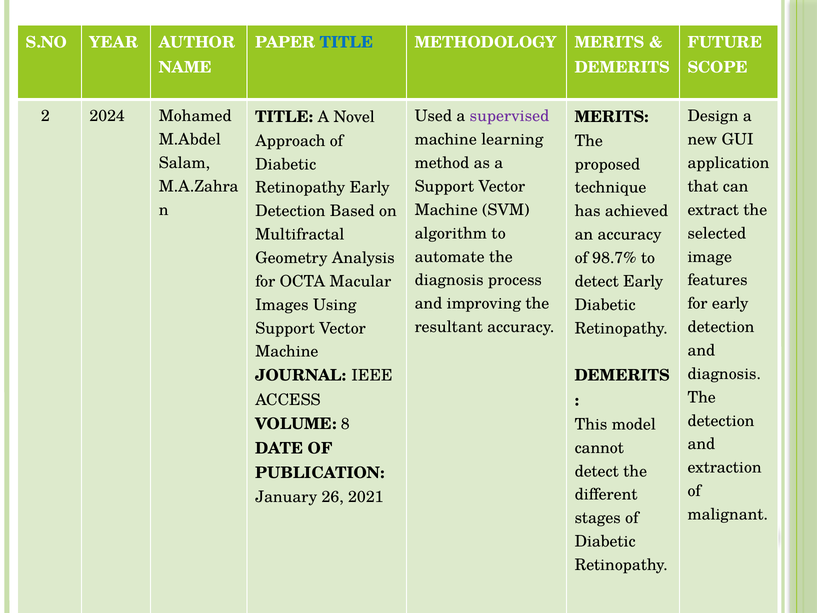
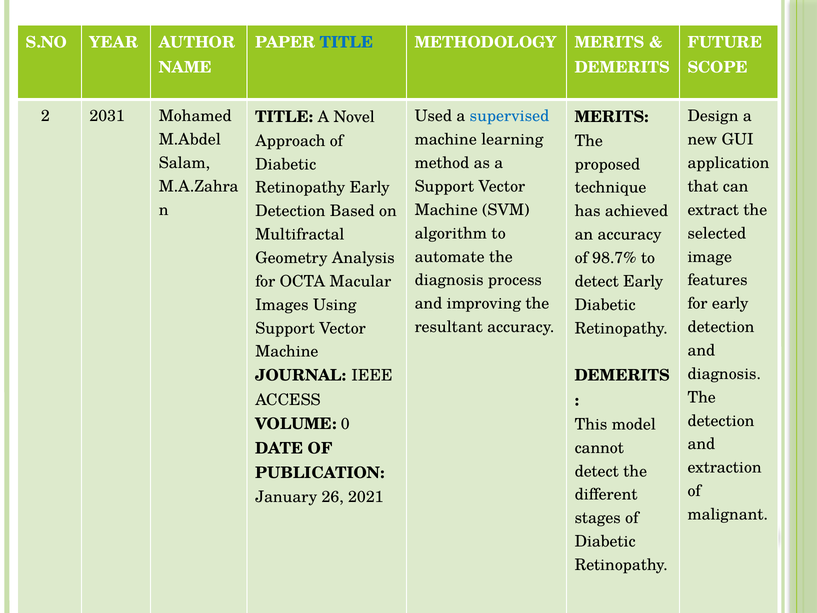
2024: 2024 -> 2031
supervised colour: purple -> blue
8: 8 -> 0
